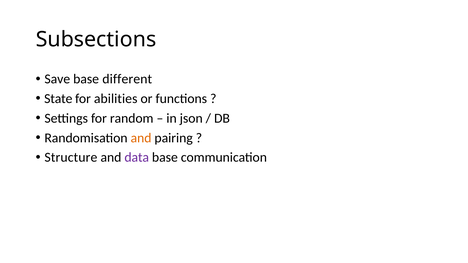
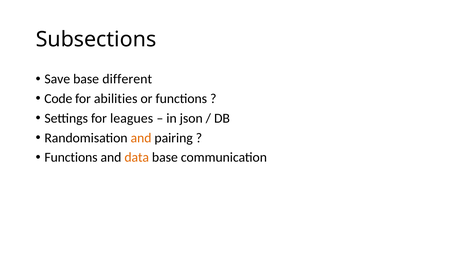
State: State -> Code
random: random -> leagues
Structure at (71, 158): Structure -> Functions
data colour: purple -> orange
